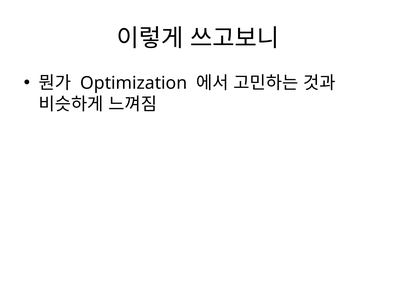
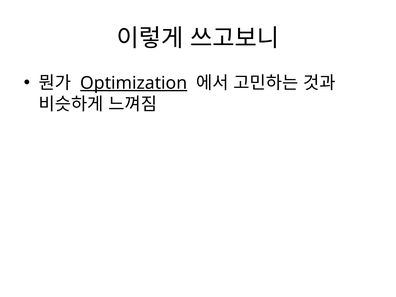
Optimization underline: none -> present
